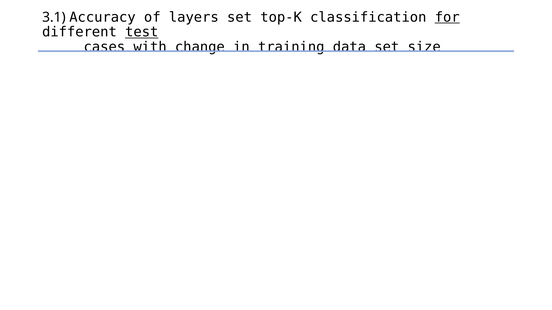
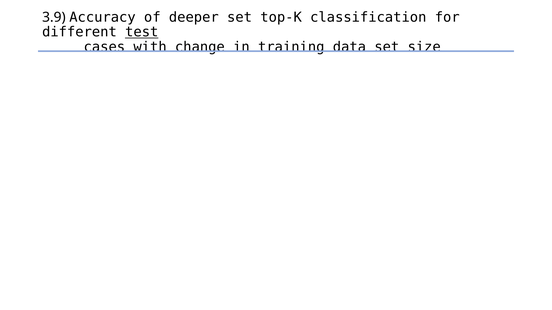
3.1: 3.1 -> 3.9
layers: layers -> deeper
for underline: present -> none
